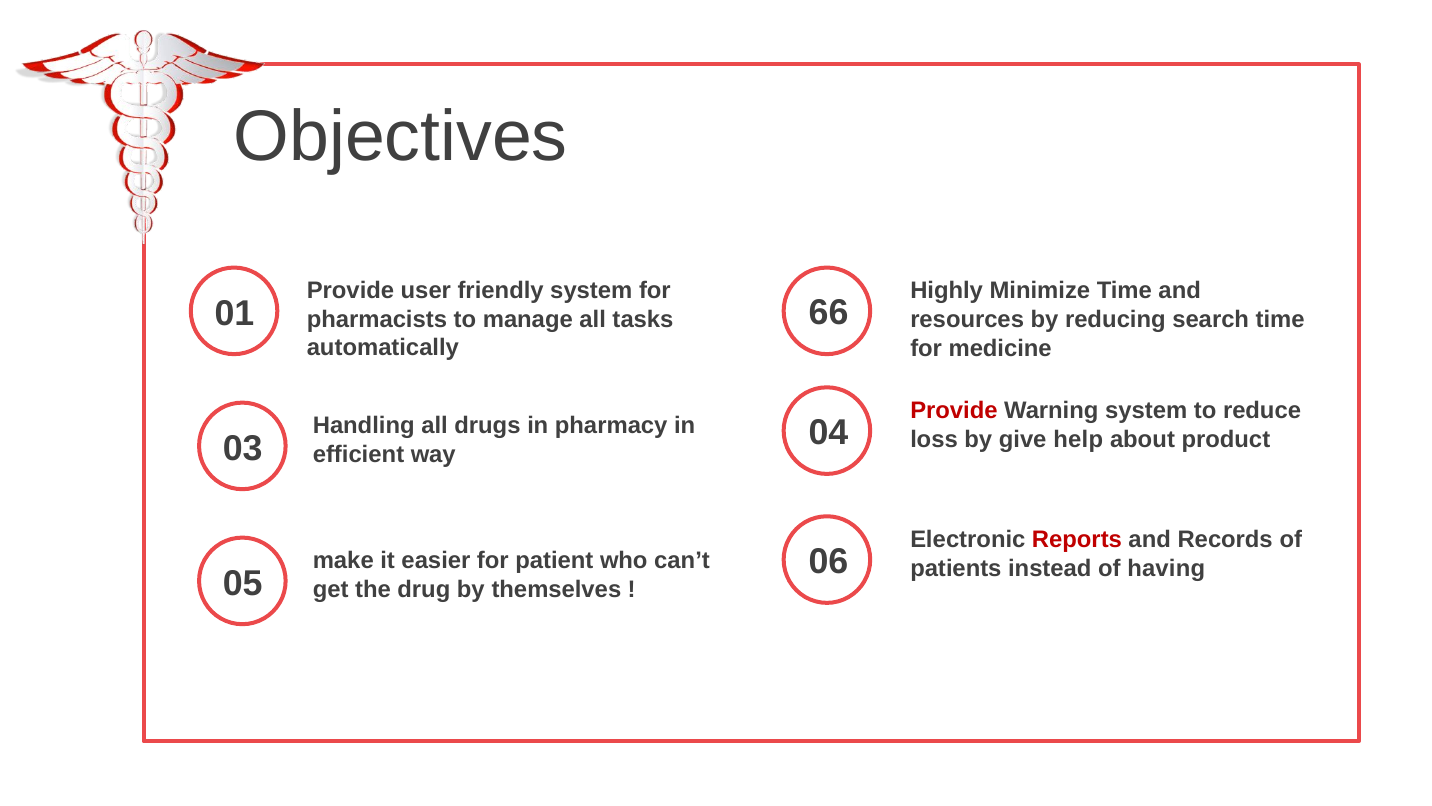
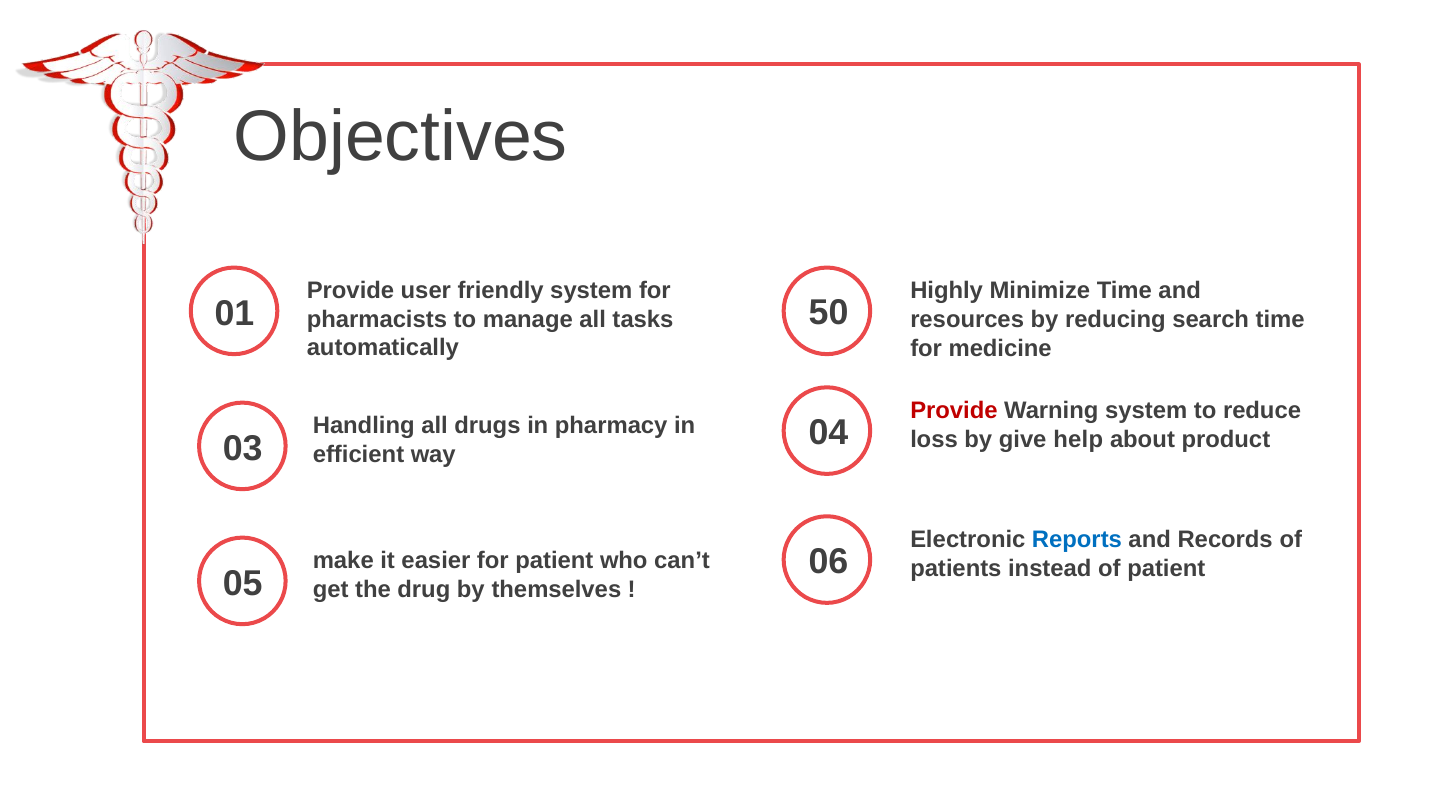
66: 66 -> 50
Reports colour: red -> blue
of having: having -> patient
